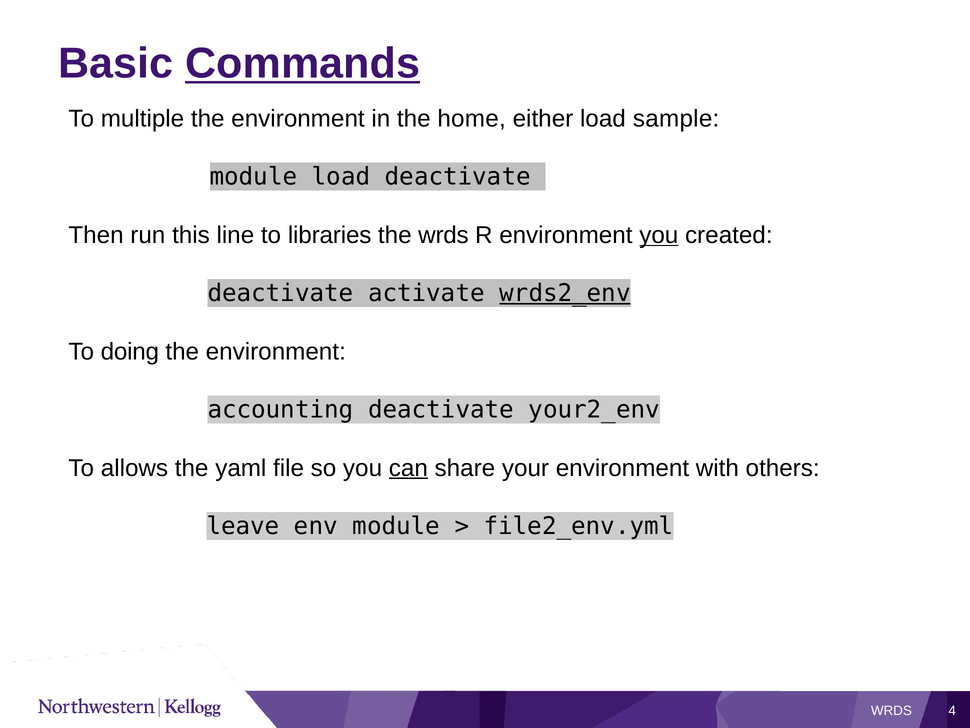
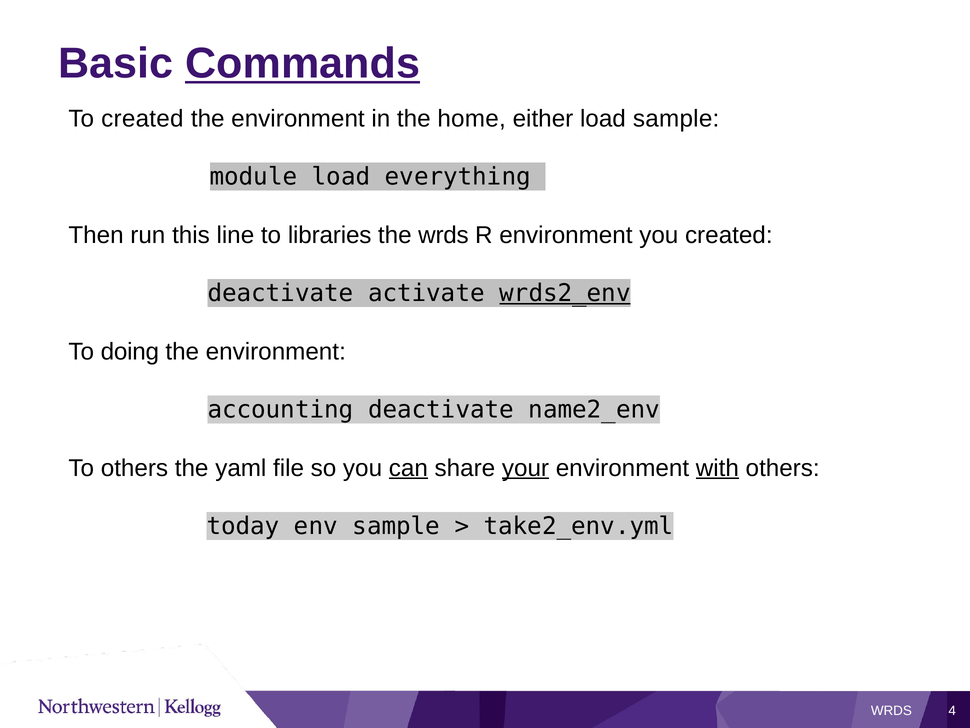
To multiple: multiple -> created
load deactivate: deactivate -> everything
you at (659, 235) underline: present -> none
your2_env: your2_env -> name2_env
To allows: allows -> others
your underline: none -> present
with underline: none -> present
leave: leave -> today
env module: module -> sample
file2_env.yml: file2_env.yml -> take2_env.yml
